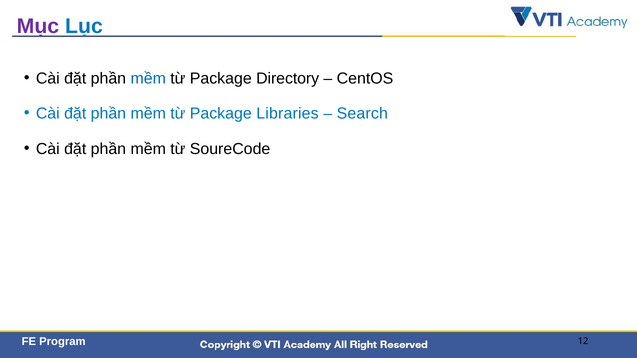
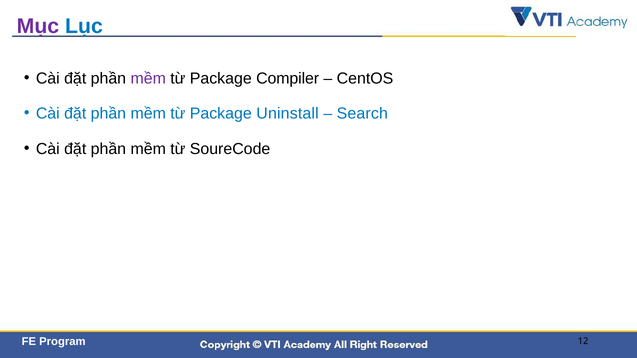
mềm at (148, 78) colour: blue -> purple
Directory: Directory -> Compiler
Libraries: Libraries -> Uninstall
